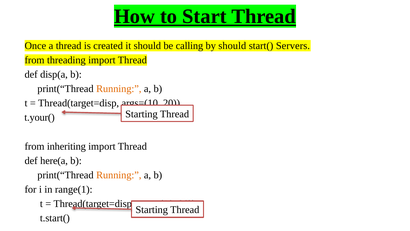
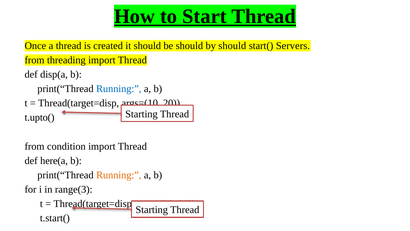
be calling: calling -> should
Running at (119, 89) colour: orange -> blue
t.your(: t.your( -> t.upto(
inheriting: inheriting -> condition
range(1: range(1 -> range(3
